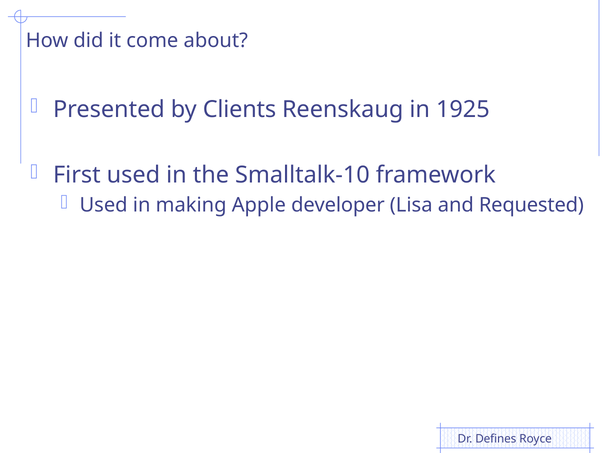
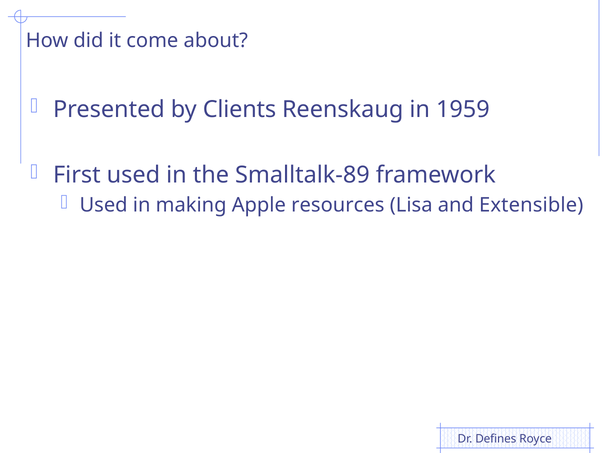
1925: 1925 -> 1959
Smalltalk-10: Smalltalk-10 -> Smalltalk-89
developer: developer -> resources
Requested: Requested -> Extensible
